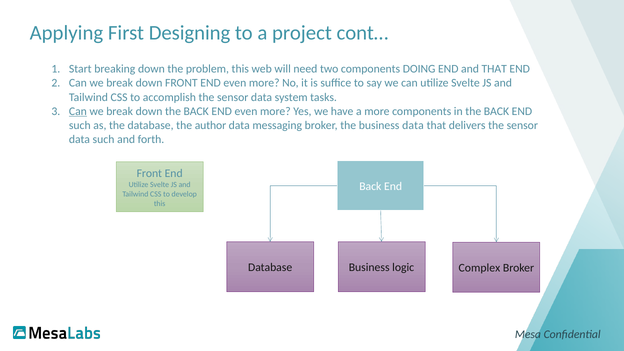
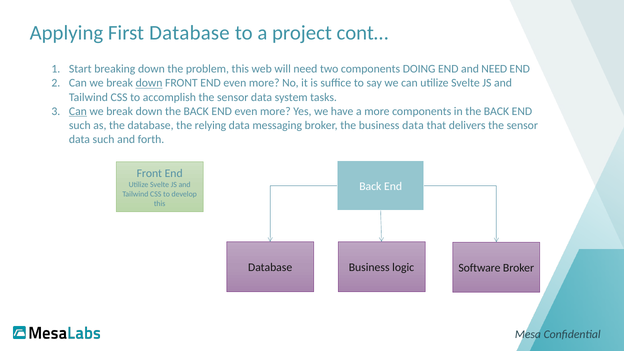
First Designing: Designing -> Database
and THAT: THAT -> NEED
down at (149, 83) underline: none -> present
author: author -> relying
Complex: Complex -> Software
